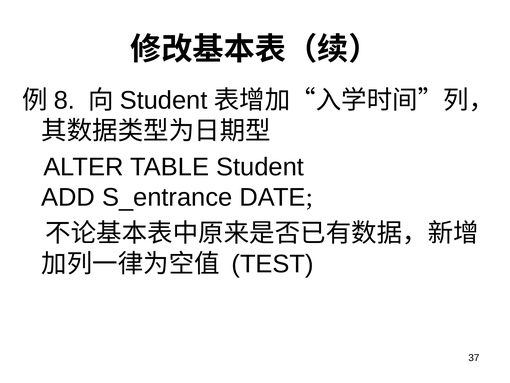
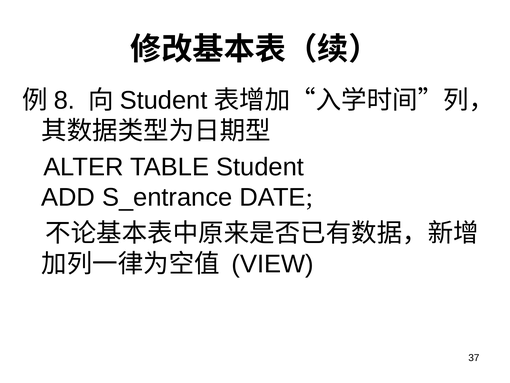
TEST: TEST -> VIEW
